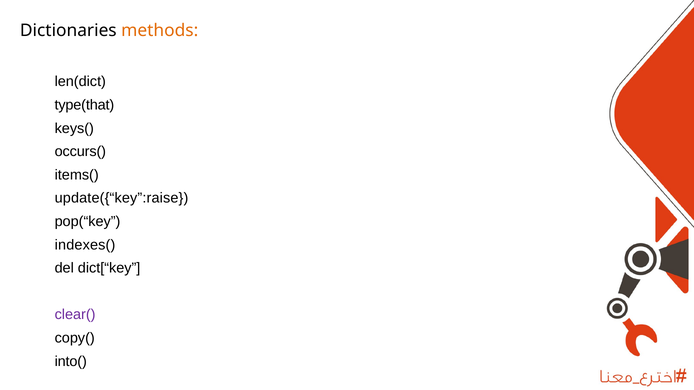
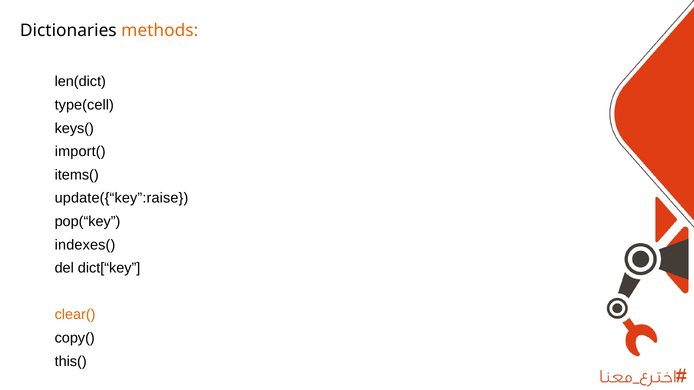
type(that: type(that -> type(cell
occurs(: occurs( -> import(
clear( colour: purple -> orange
into(: into( -> this(
